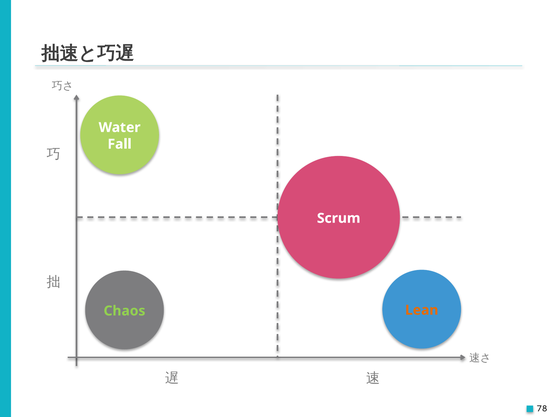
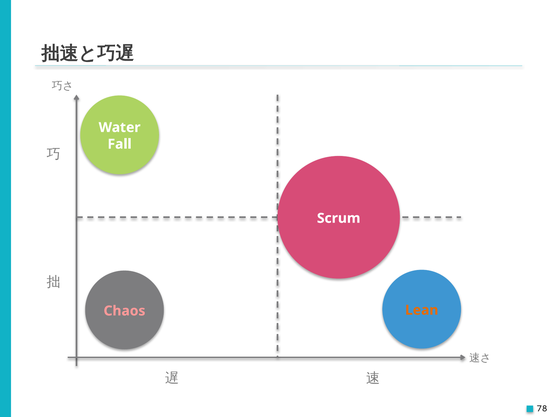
Chaos colour: light green -> pink
